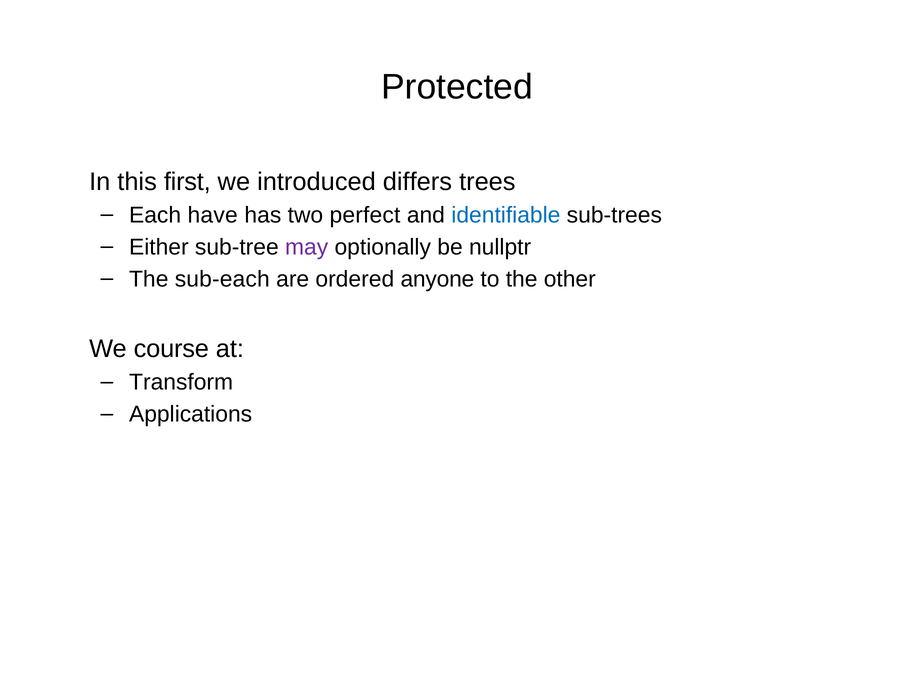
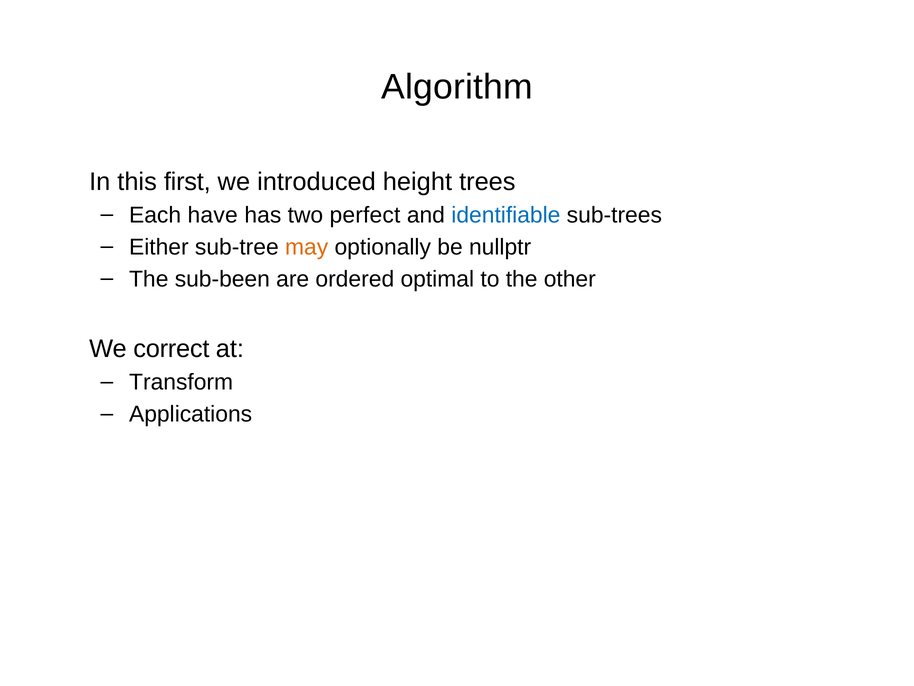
Protected: Protected -> Algorithm
differs: differs -> height
may colour: purple -> orange
sub-each: sub-each -> sub-been
anyone: anyone -> optimal
course: course -> correct
